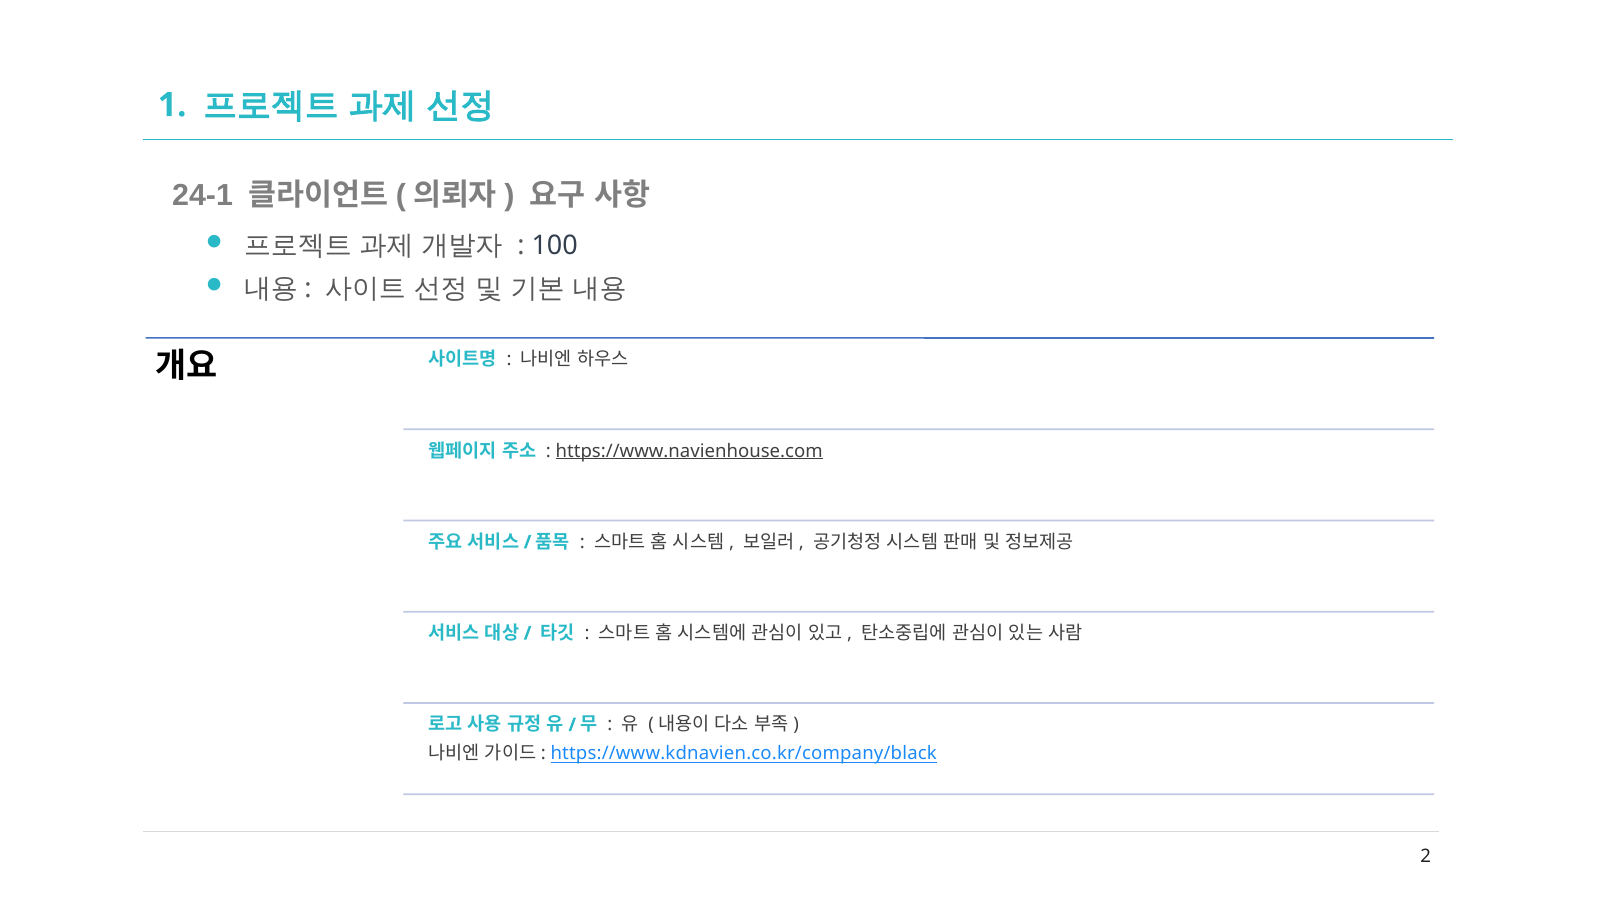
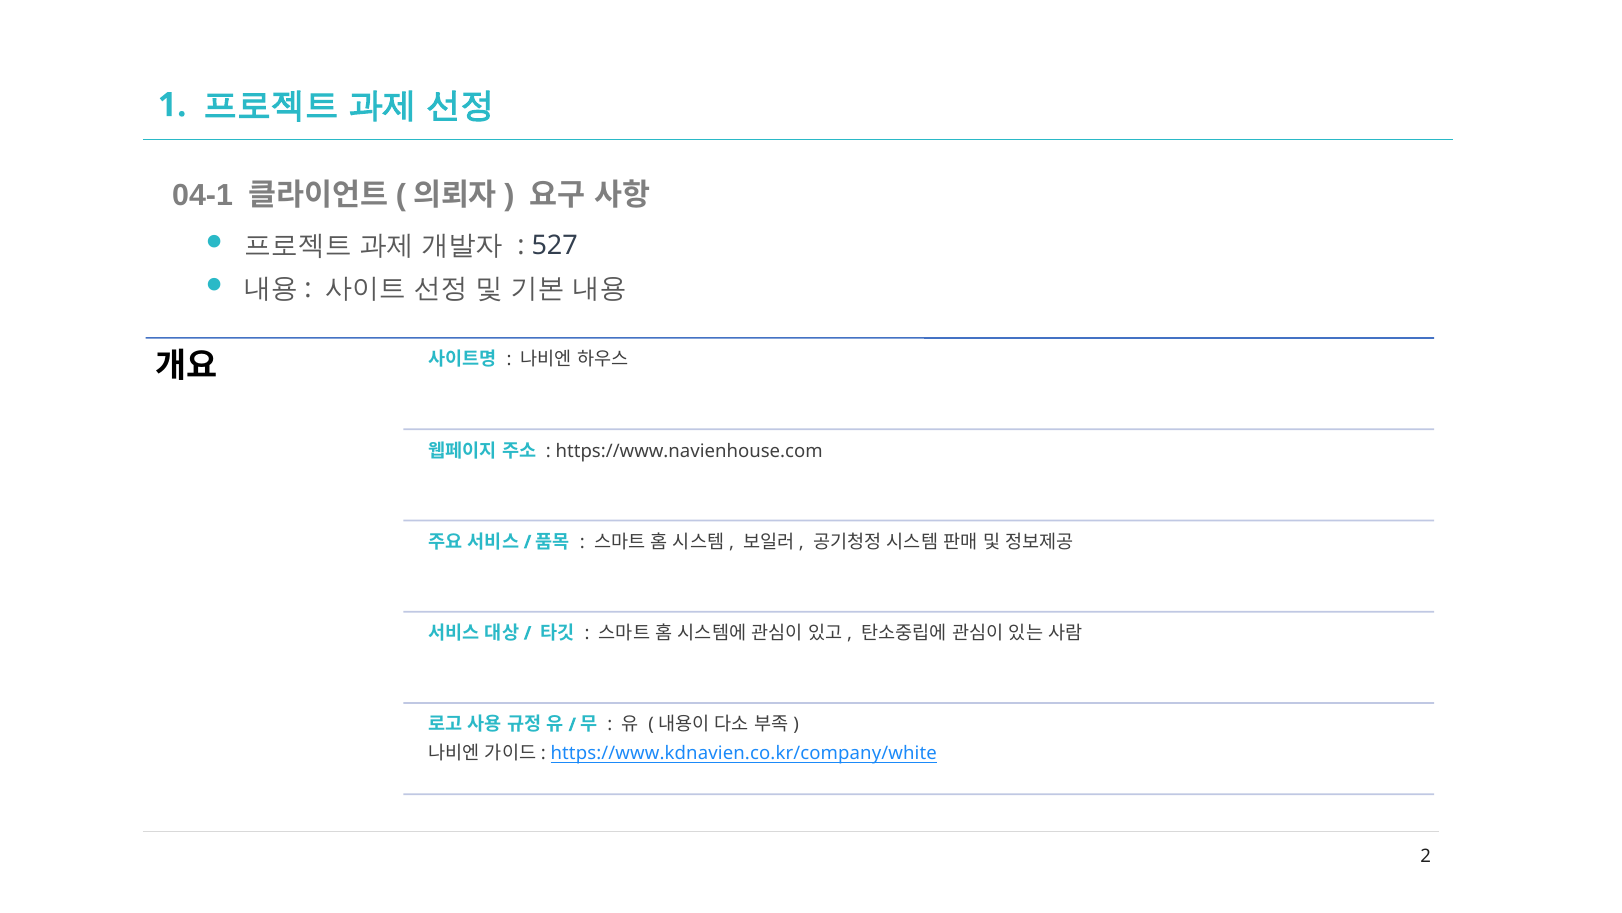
24-1: 24-1 -> 04-1
100: 100 -> 527
https://www.navienhouse.com underline: present -> none
https://www.kdnavien.co.kr/company/black: https://www.kdnavien.co.kr/company/black -> https://www.kdnavien.co.kr/company/white
